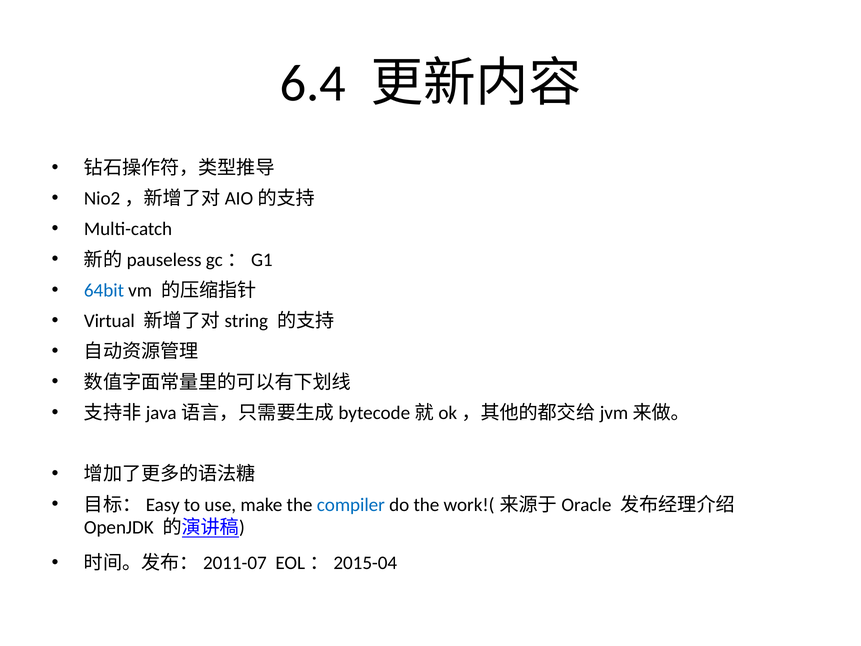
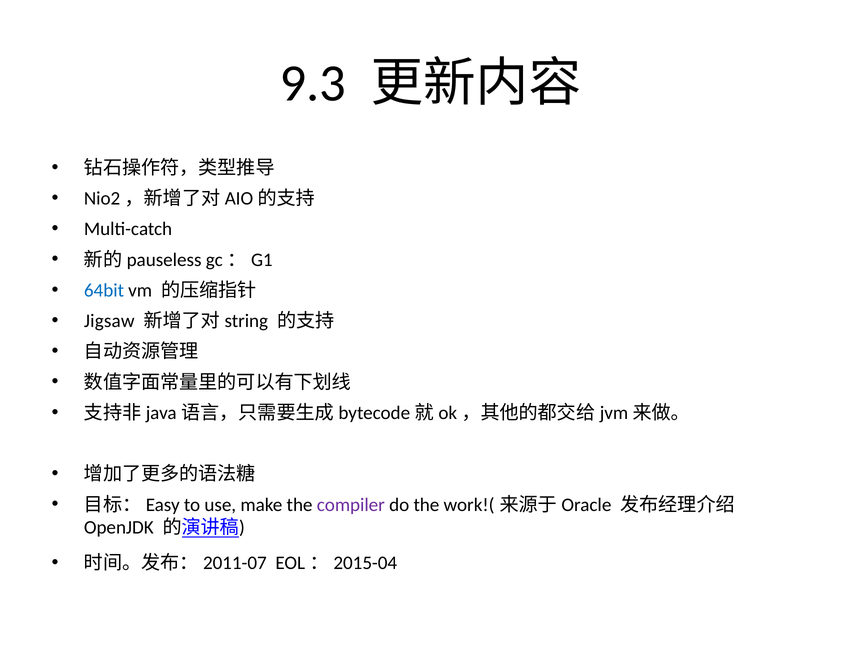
6.4: 6.4 -> 9.3
Virtual: Virtual -> Jigsaw
compiler colour: blue -> purple
